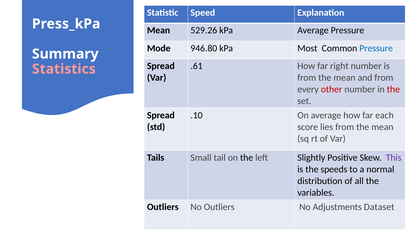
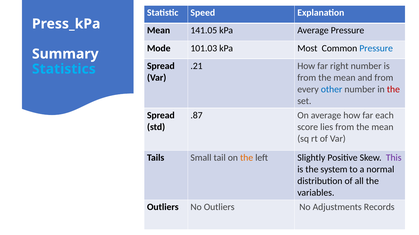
529.26: 529.26 -> 141.05
946.80: 946.80 -> 101.03
.61: .61 -> .21
Statistics colour: pink -> light blue
other colour: red -> blue
.10: .10 -> .87
the at (247, 158) colour: black -> orange
speeds: speeds -> system
Dataset: Dataset -> Records
